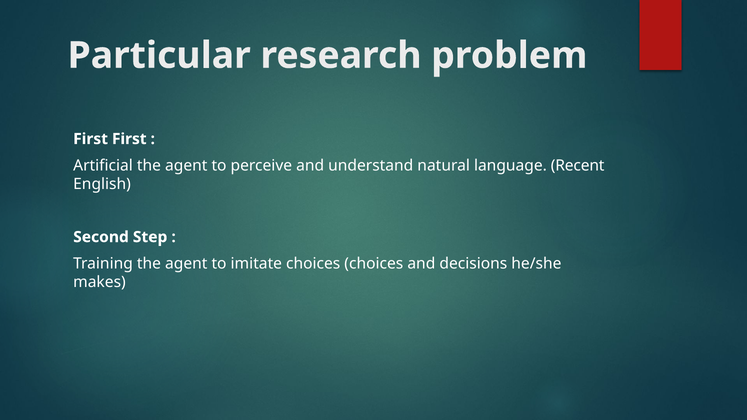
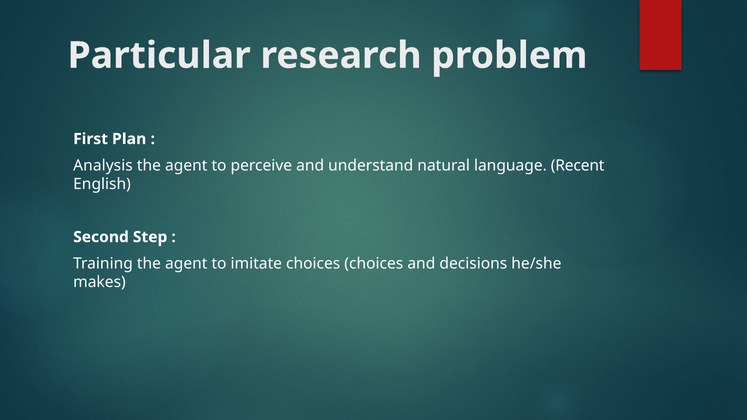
First First: First -> Plan
Artificial: Artificial -> Analysis
